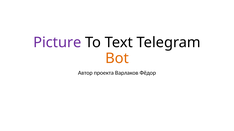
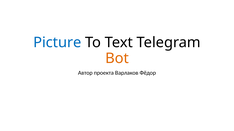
Picture colour: purple -> blue
